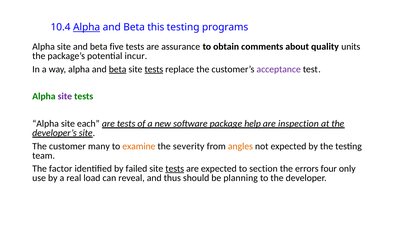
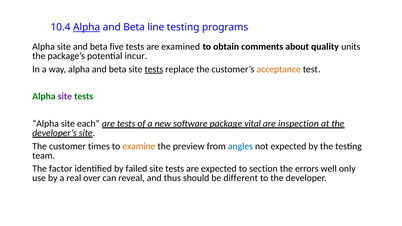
this: this -> line
assurance: assurance -> examined
beta at (118, 69) underline: present -> none
acceptance colour: purple -> orange
help: help -> vital
many: many -> times
severity: severity -> preview
angles colour: orange -> blue
tests at (175, 169) underline: present -> none
four: four -> well
load: load -> over
planning: planning -> different
